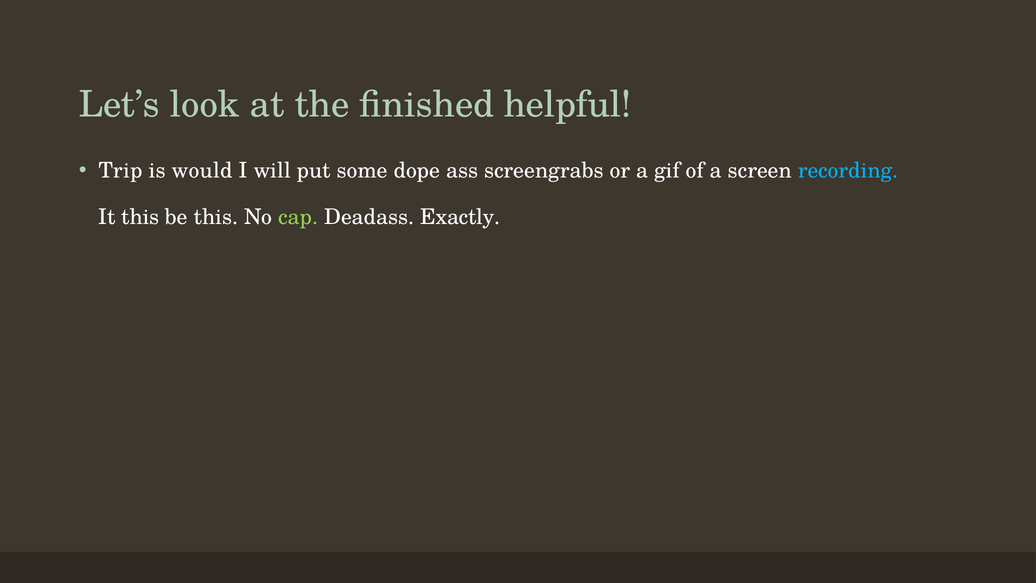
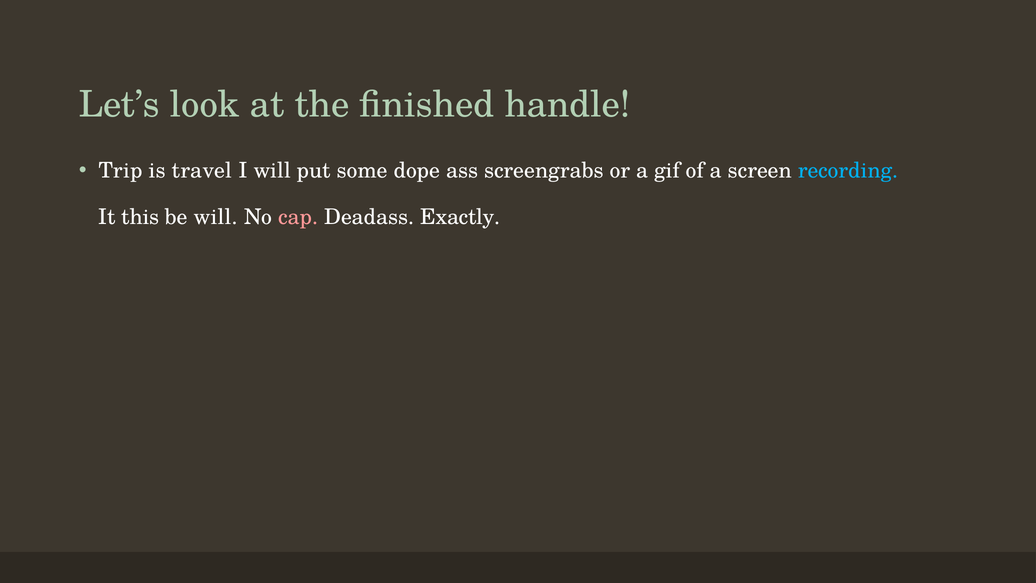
helpful: helpful -> handle
would: would -> travel
be this: this -> will
cap colour: light green -> pink
